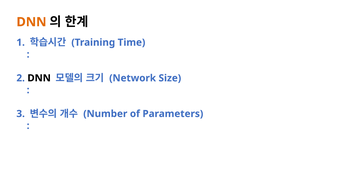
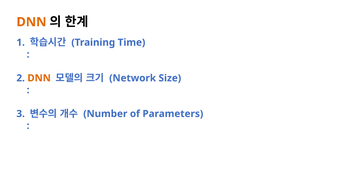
DNN at (39, 78) colour: black -> orange
